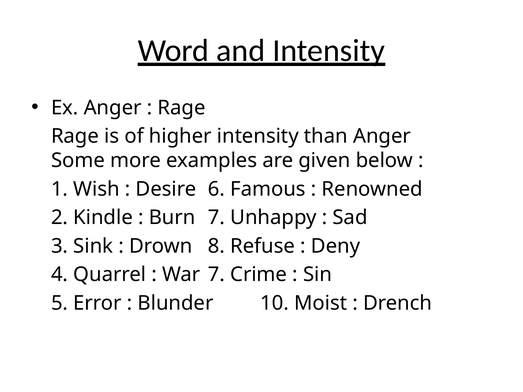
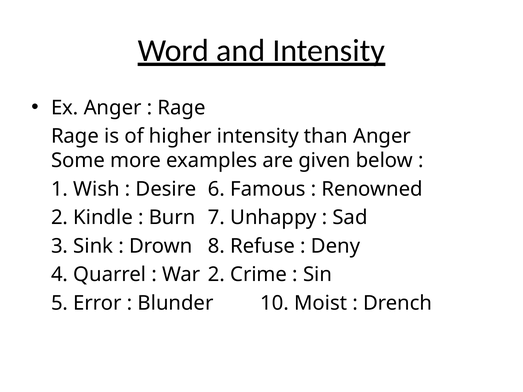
War 7: 7 -> 2
